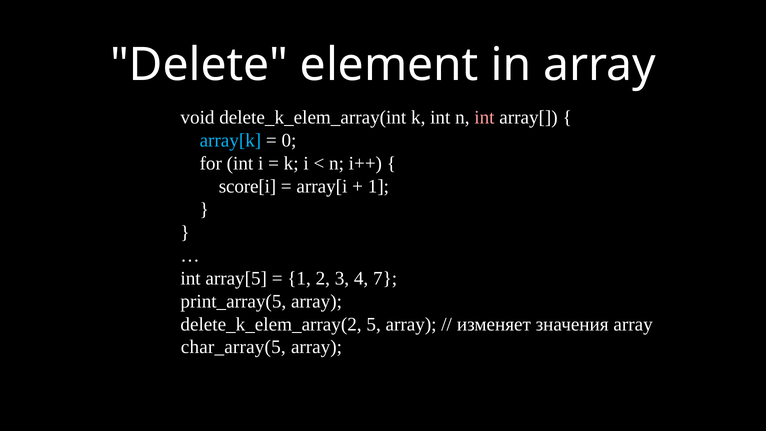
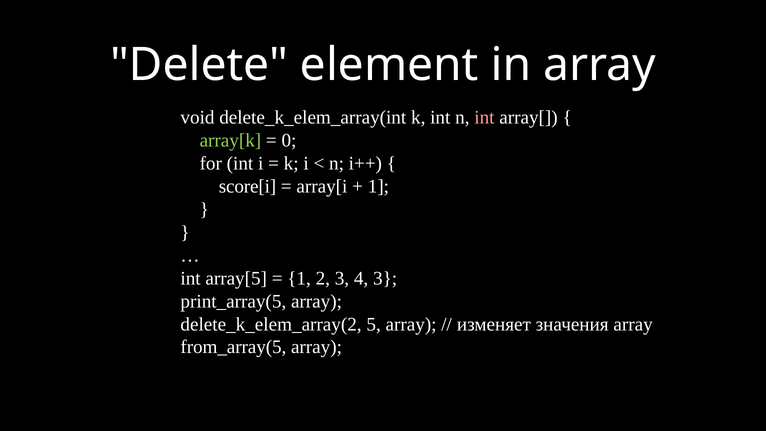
array[k colour: light blue -> light green
4 7: 7 -> 3
char_array(5: char_array(5 -> from_array(5
